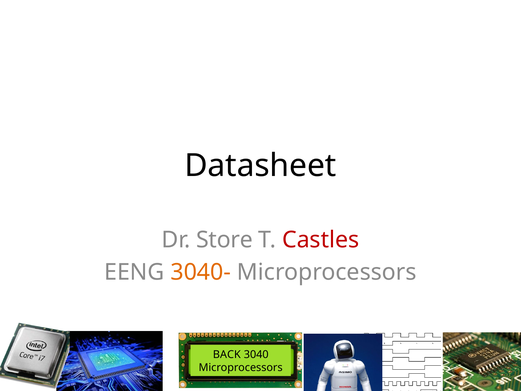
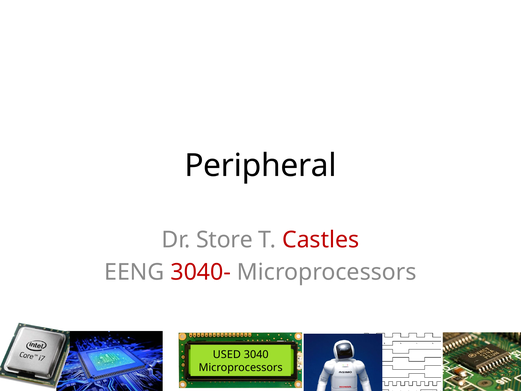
Datasheet: Datasheet -> Peripheral
3040- colour: orange -> red
BACK: BACK -> USED
